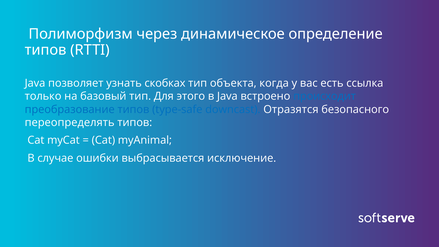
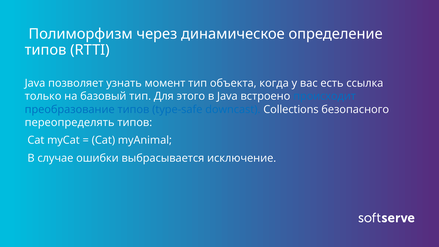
скобках: скобках -> момент
Отразятся: Отразятся -> Collections
